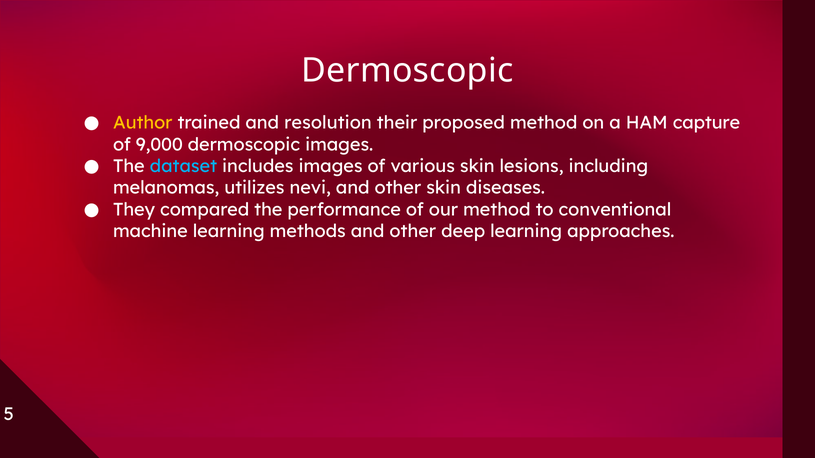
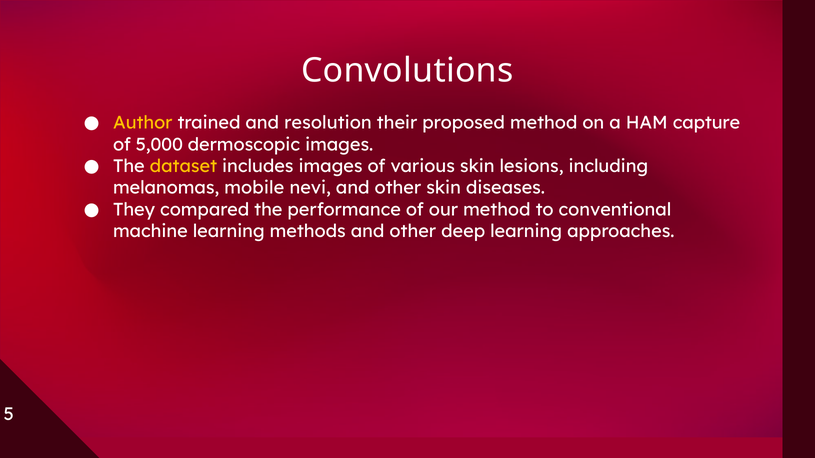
Dermoscopic at (407, 71): Dermoscopic -> Convolutions
9,000: 9,000 -> 5,000
dataset colour: light blue -> yellow
utilizes: utilizes -> mobile
